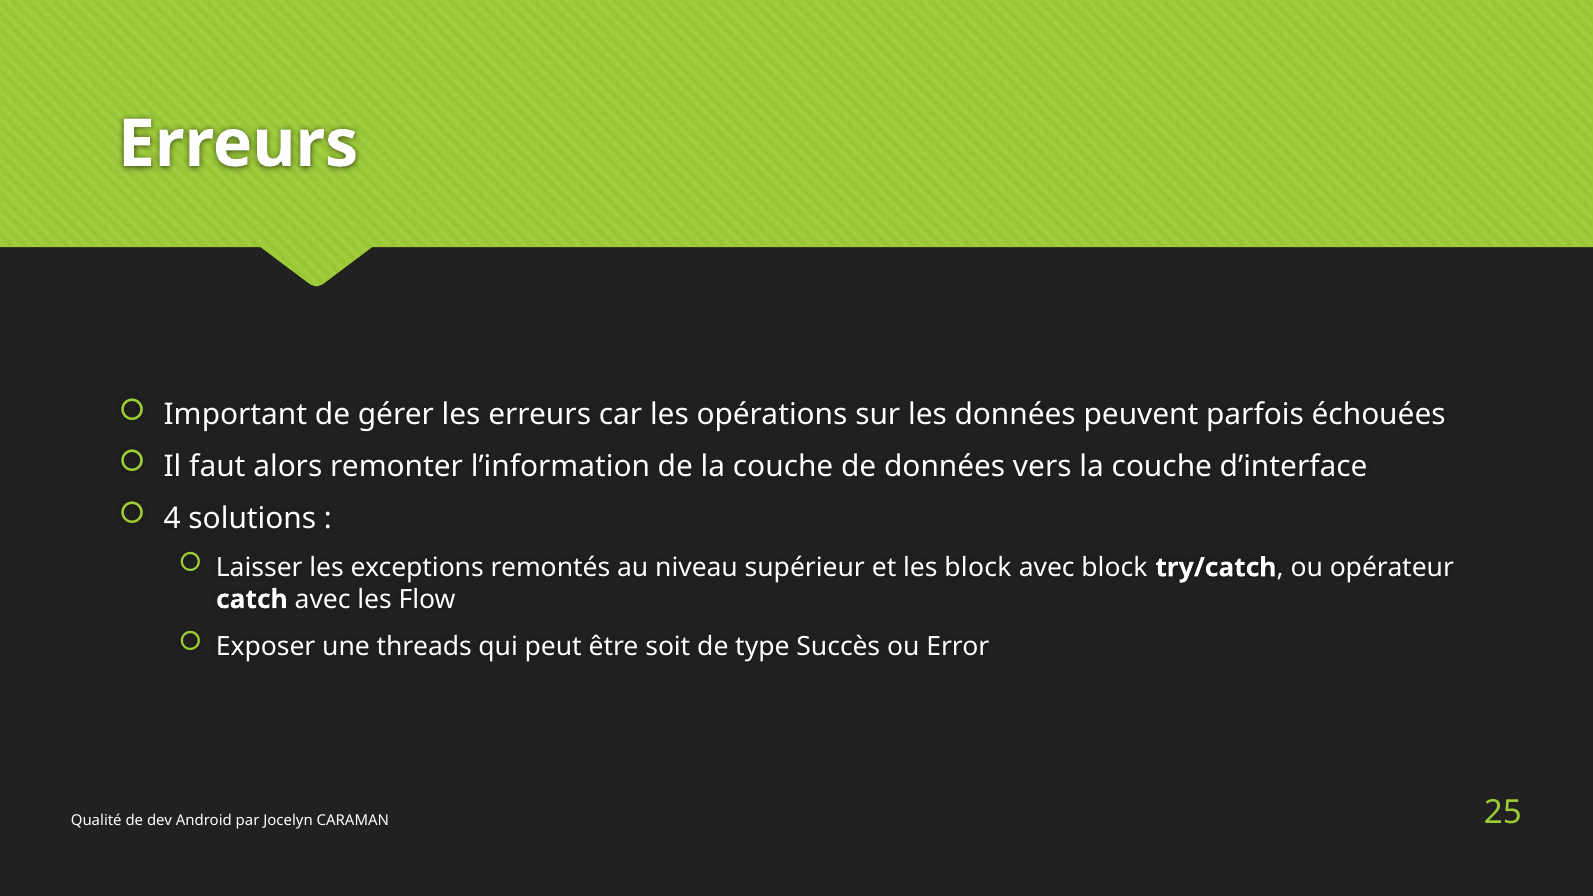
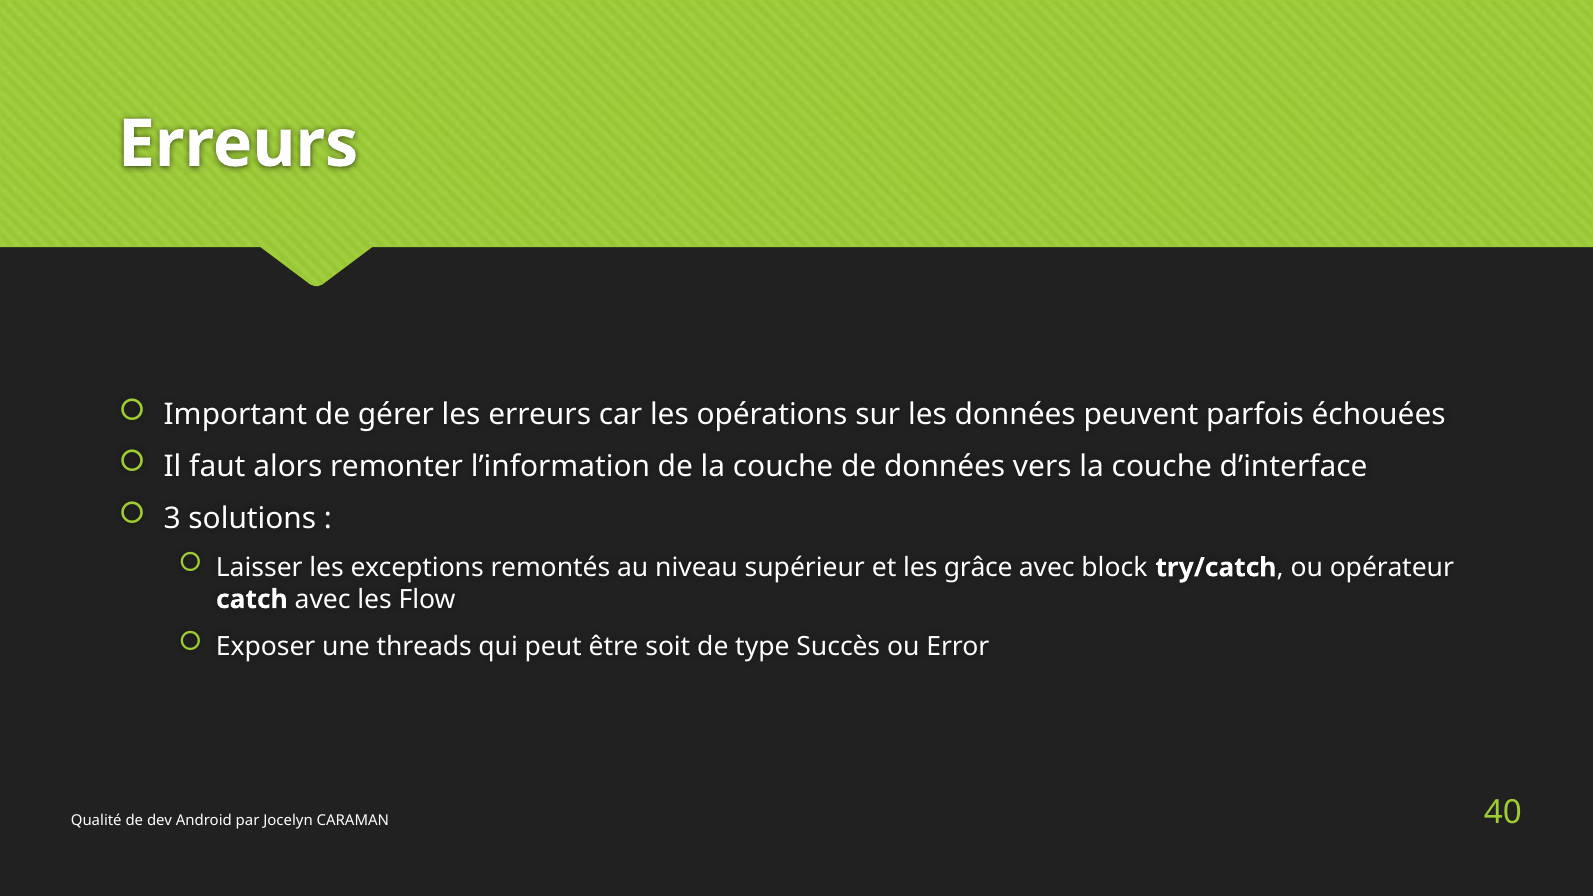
4: 4 -> 3
les block: block -> grâce
25: 25 -> 40
